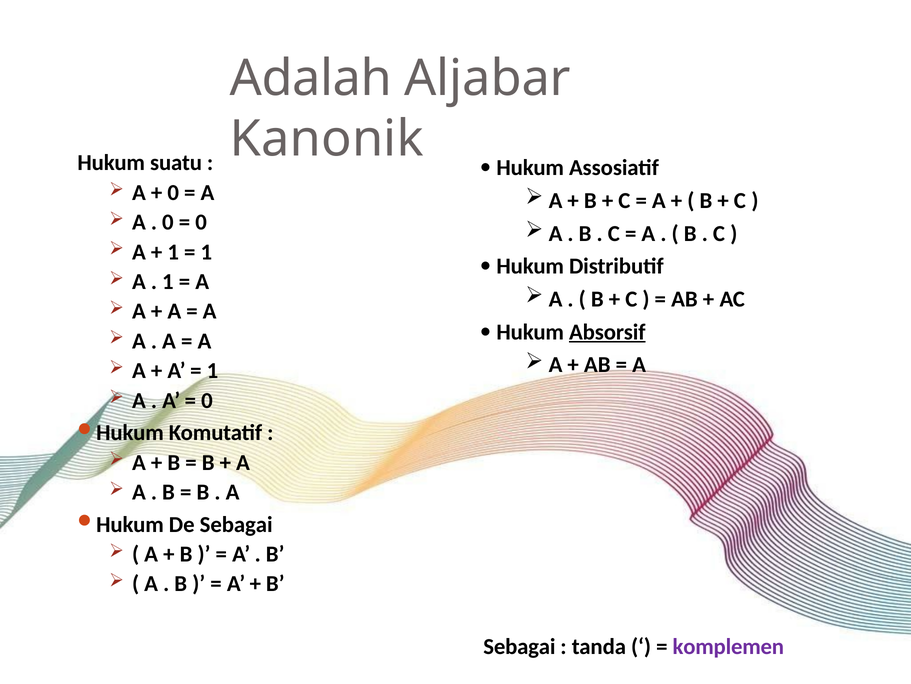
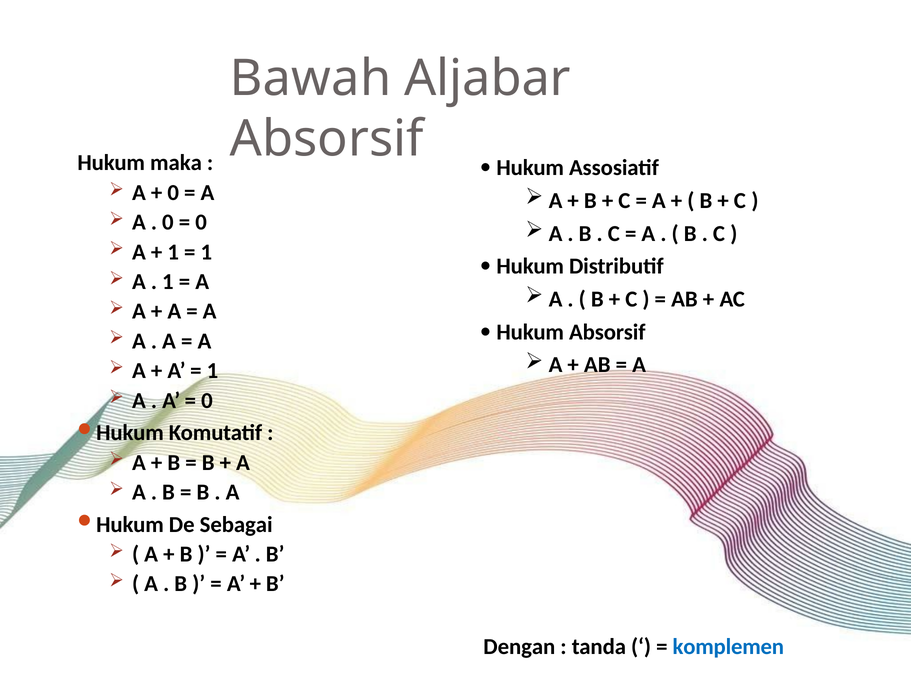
Adalah: Adalah -> Bawah
Kanonik at (327, 139): Kanonik -> Absorsif
suatu: suatu -> maka
Absorsif at (607, 332) underline: present -> none
Sebagai at (519, 646): Sebagai -> Dengan
komplemen colour: purple -> blue
